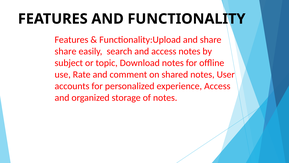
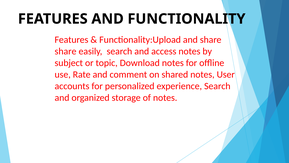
experience Access: Access -> Search
